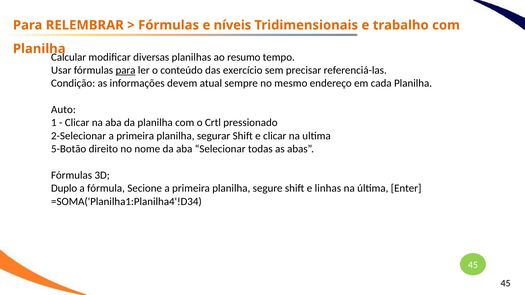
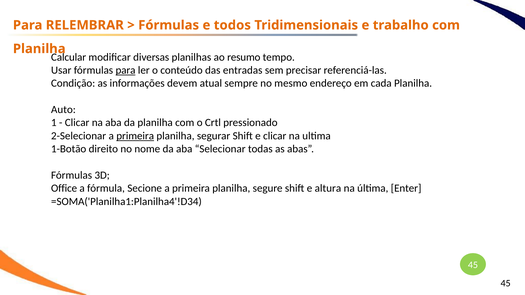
níveis: níveis -> todos
exercício: exercício -> entradas
primeira at (135, 136) underline: none -> present
5-Botão: 5-Botão -> 1-Botão
Duplo: Duplo -> Office
linhas: linhas -> altura
